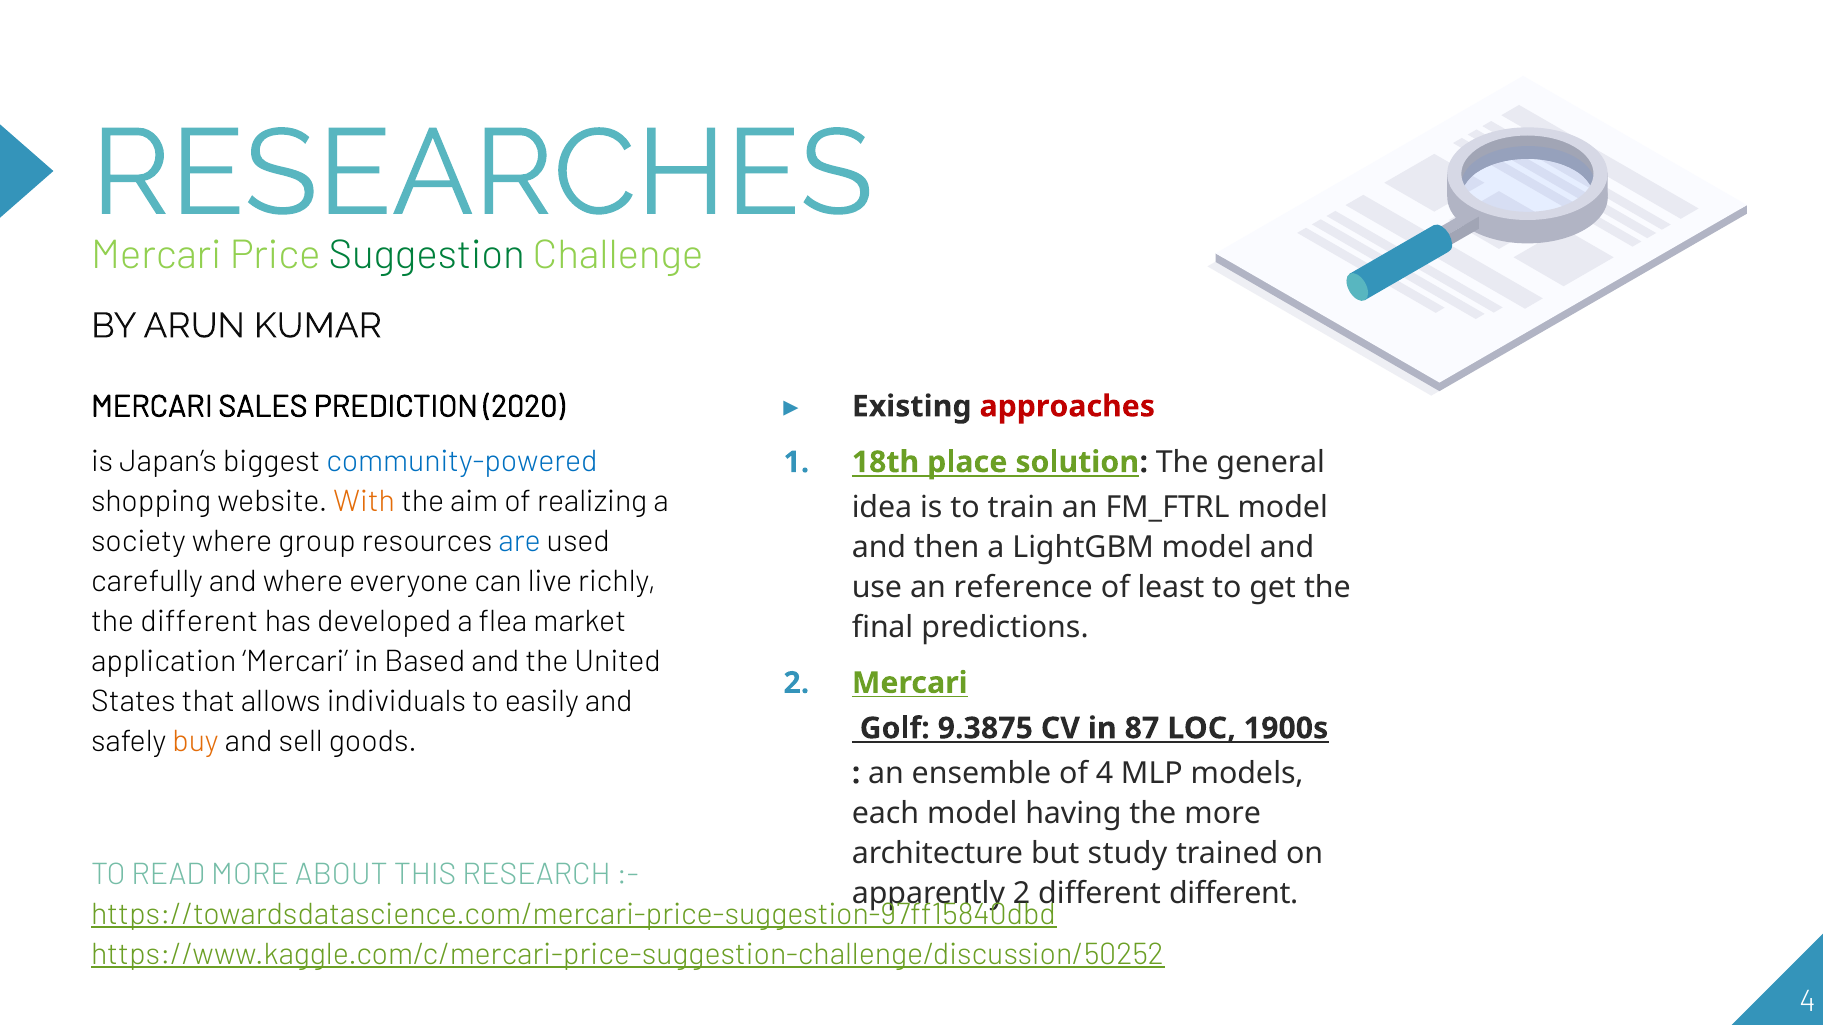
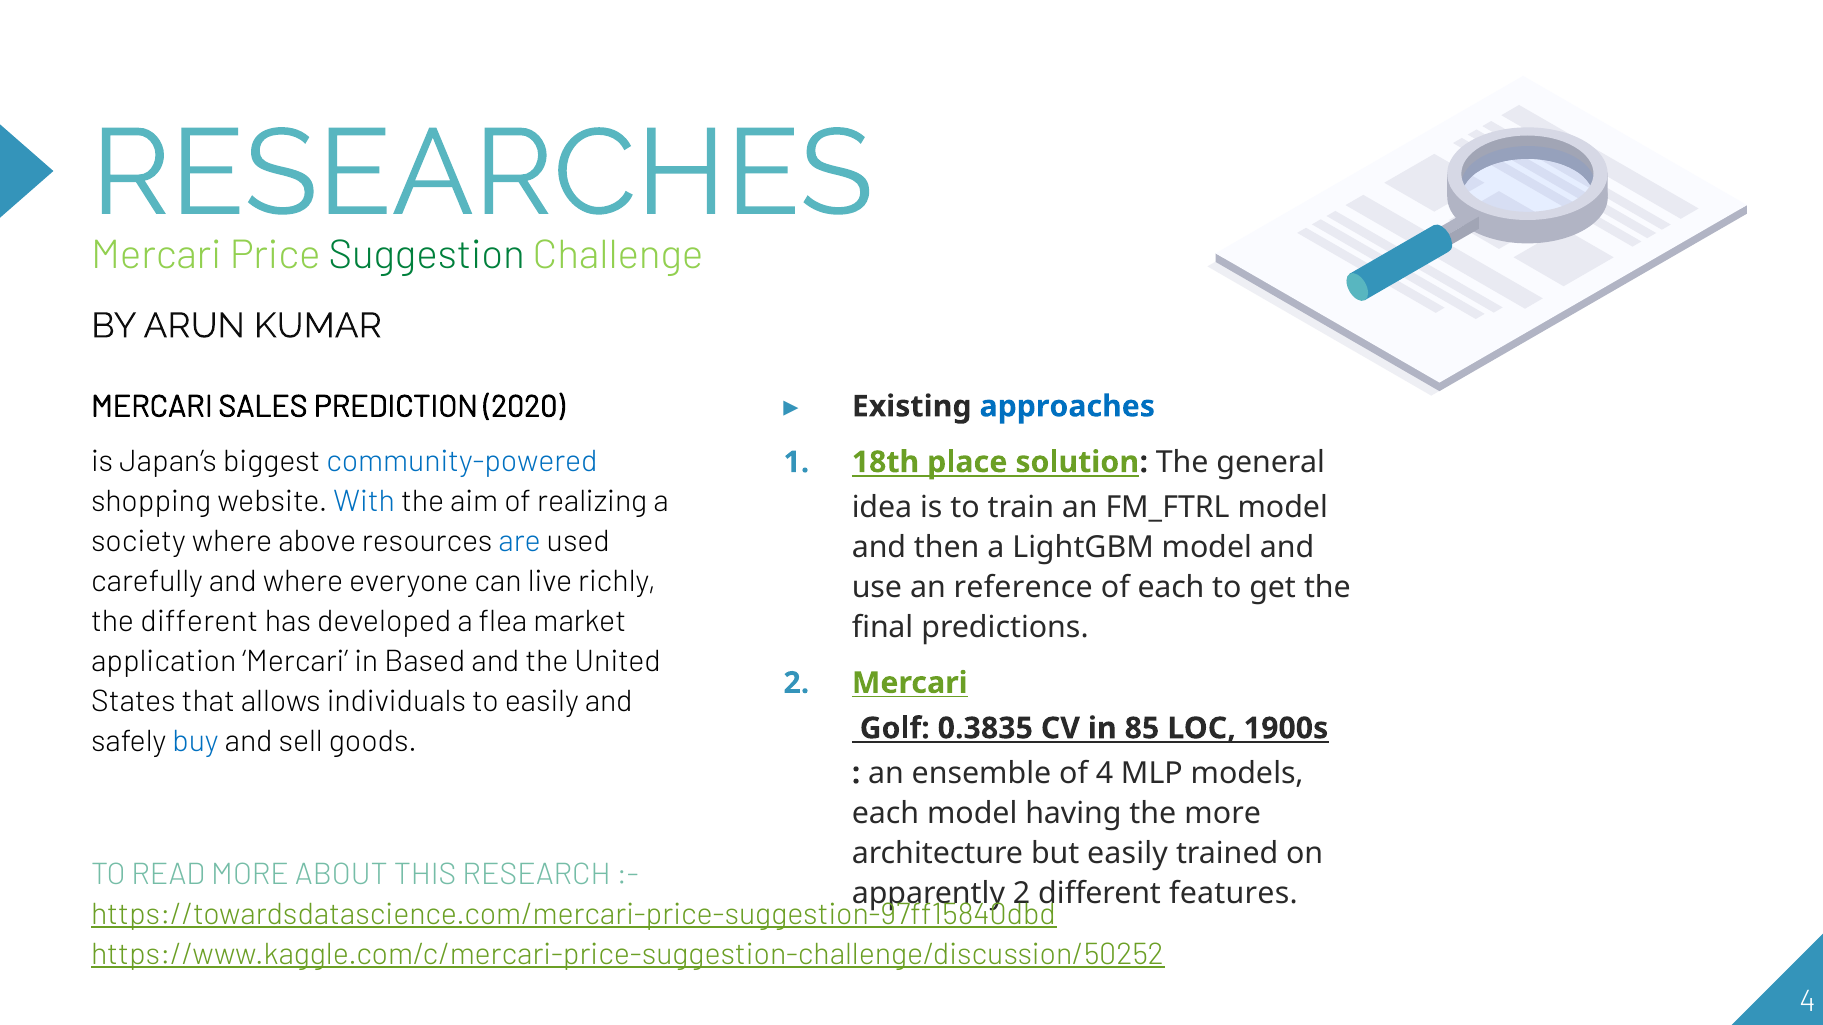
approaches colour: red -> blue
With colour: orange -> blue
group: group -> above
of least: least -> each
9.3875: 9.3875 -> 0.3835
87: 87 -> 85
buy colour: orange -> blue
but study: study -> easily
different different: different -> features
